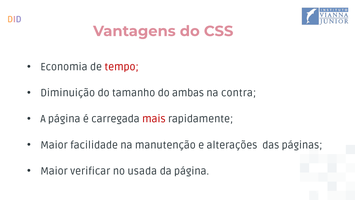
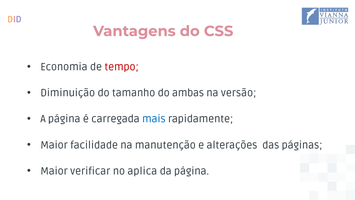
contra: contra -> versão
mais colour: red -> blue
usada: usada -> aplica
